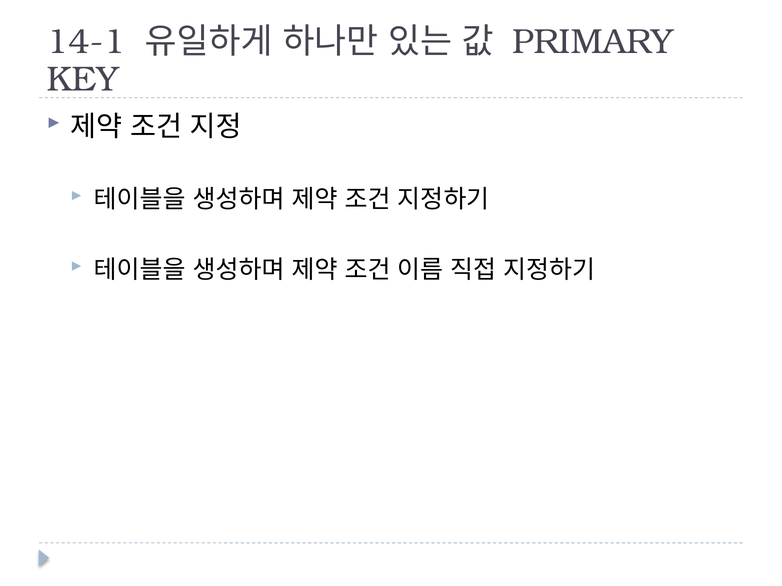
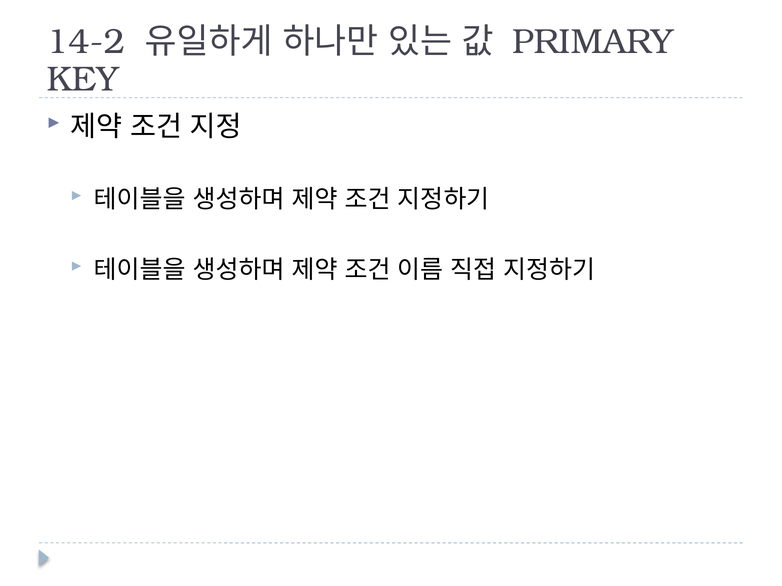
14-1: 14-1 -> 14-2
